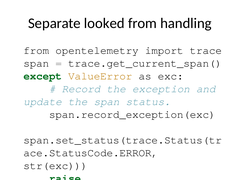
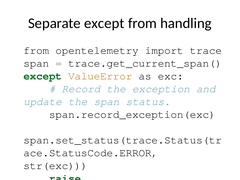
Separate looked: looked -> except
